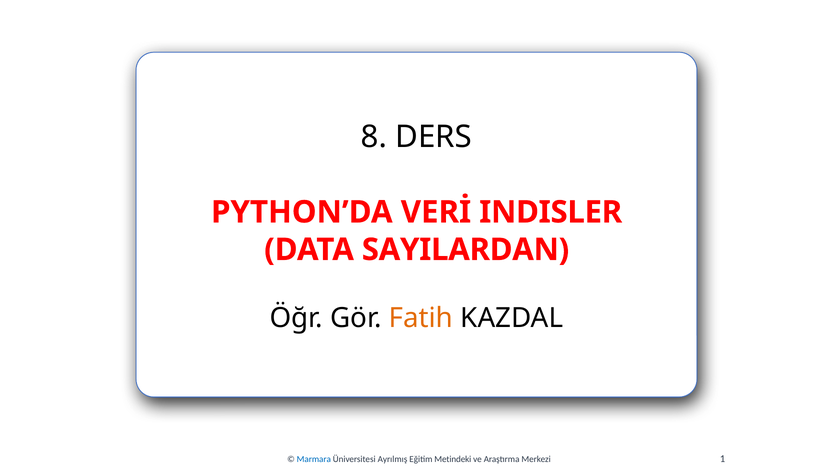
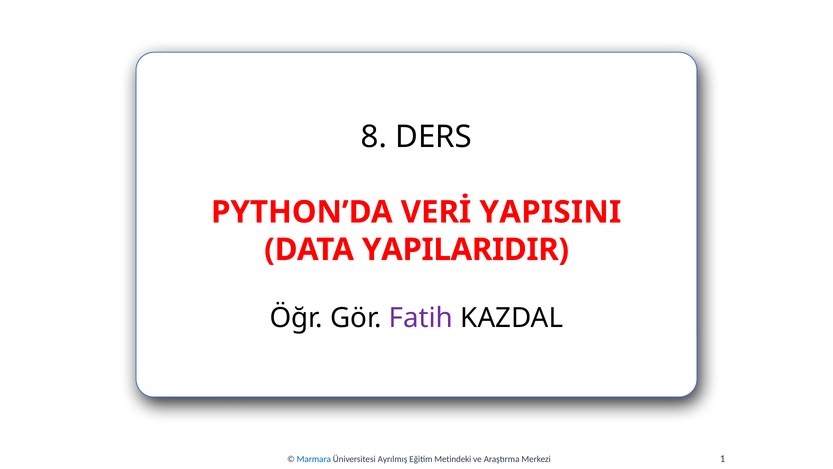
INDISLER: INDISLER -> YAPISINI
SAYILARDAN: SAYILARDAN -> YAPILARIDIR
Fatih colour: orange -> purple
